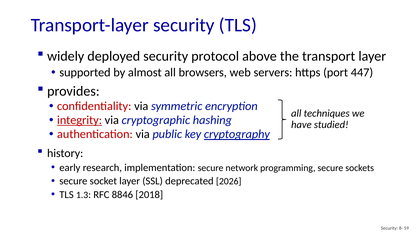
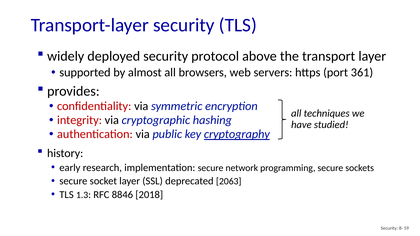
447: 447 -> 361
integrity underline: present -> none
2026: 2026 -> 2063
